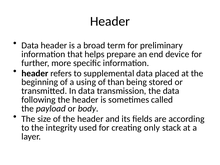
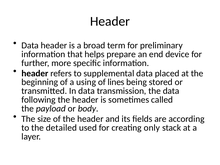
than: than -> lines
integrity: integrity -> detailed
